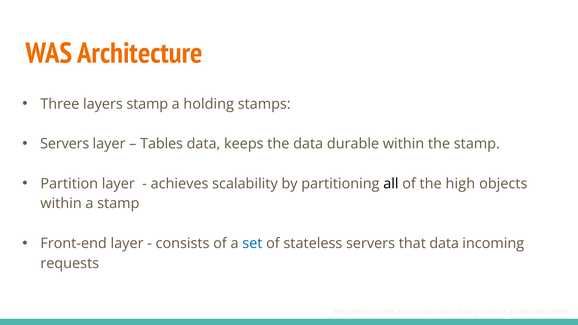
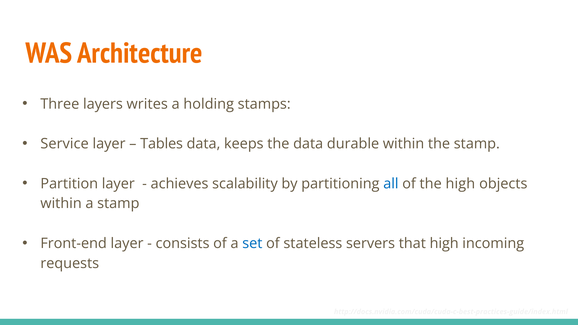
layers stamp: stamp -> writes
Servers at (65, 144): Servers -> Service
all colour: black -> blue
that data: data -> high
